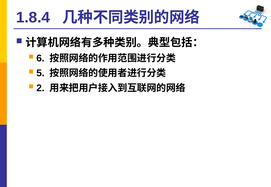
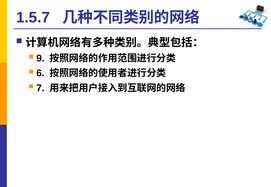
1.8.4: 1.8.4 -> 1.5.7
6: 6 -> 9
5: 5 -> 6
2: 2 -> 7
